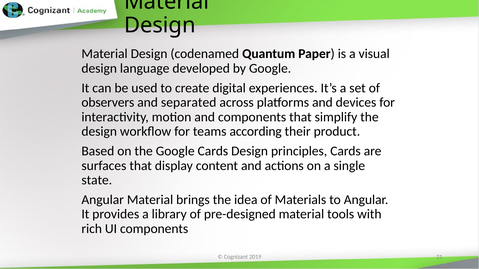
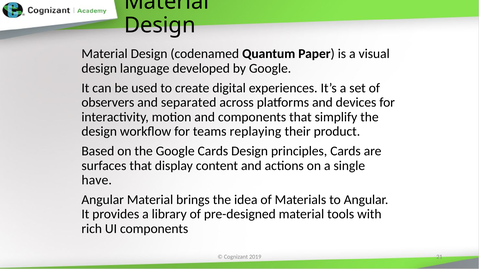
according: according -> replaying
state: state -> have
